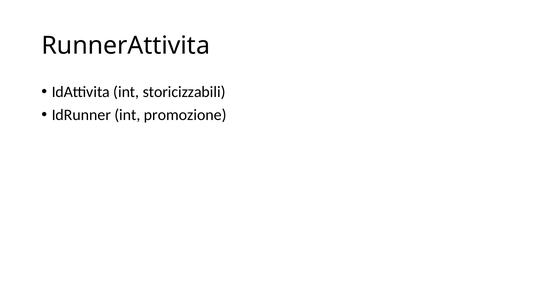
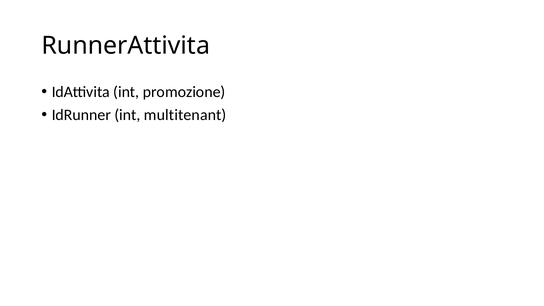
storicizzabili: storicizzabili -> promozione
promozione: promozione -> multitenant
